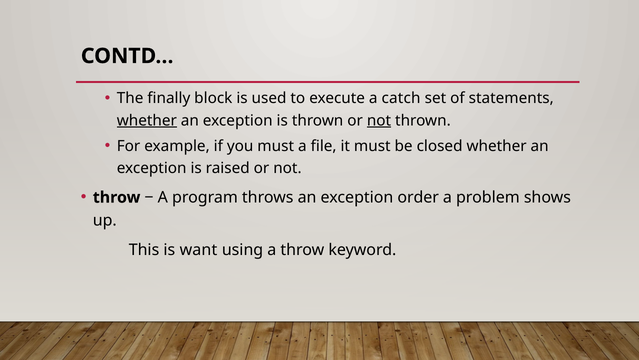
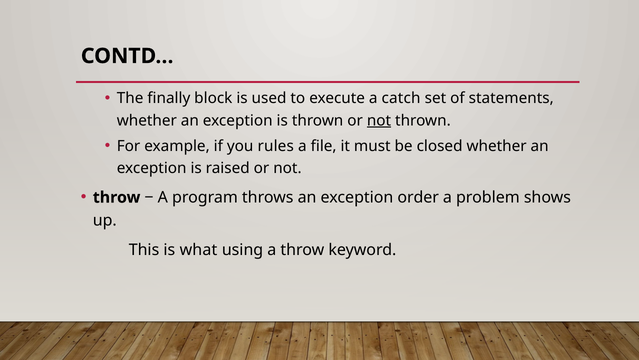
whether at (147, 120) underline: present -> none
you must: must -> rules
want: want -> what
